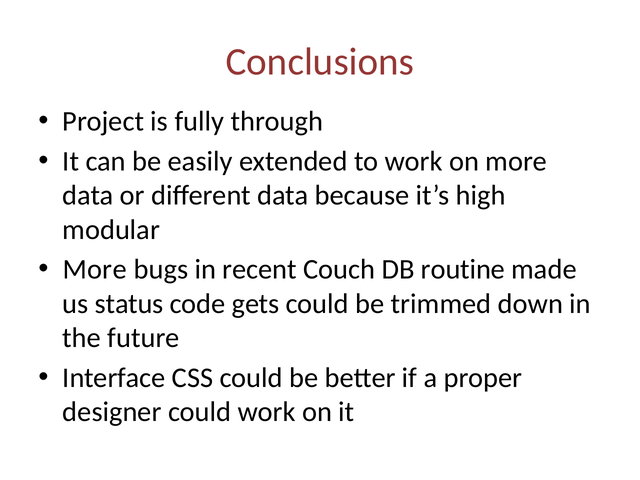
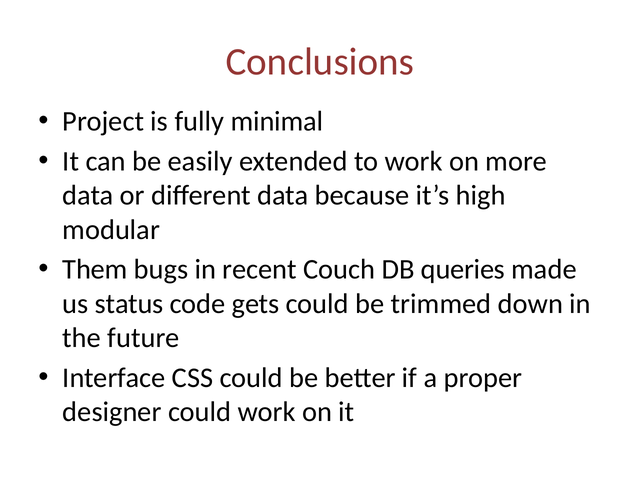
through: through -> minimal
More at (95, 270): More -> Them
routine: routine -> queries
